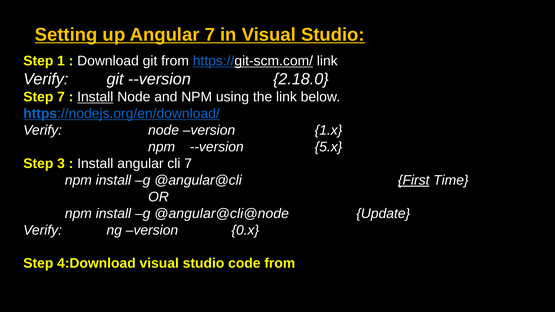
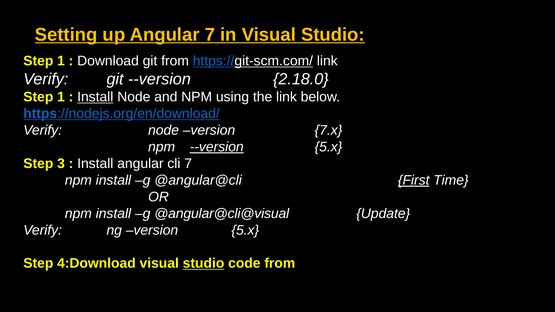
7 at (61, 97): 7 -> 1
1.x: 1.x -> 7.x
--version at (217, 147) underline: none -> present
@angular@cli@node: @angular@cli@node -> @angular@cli@visual
version 0.x: 0.x -> 5.x
studio at (204, 264) underline: none -> present
